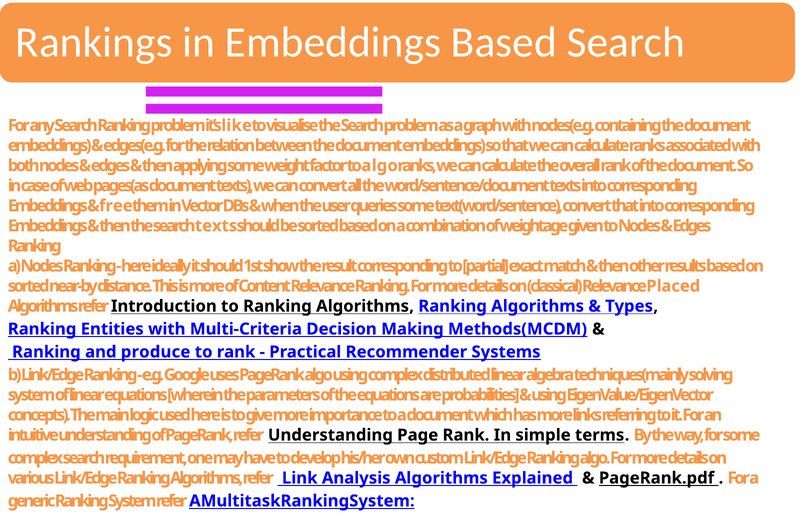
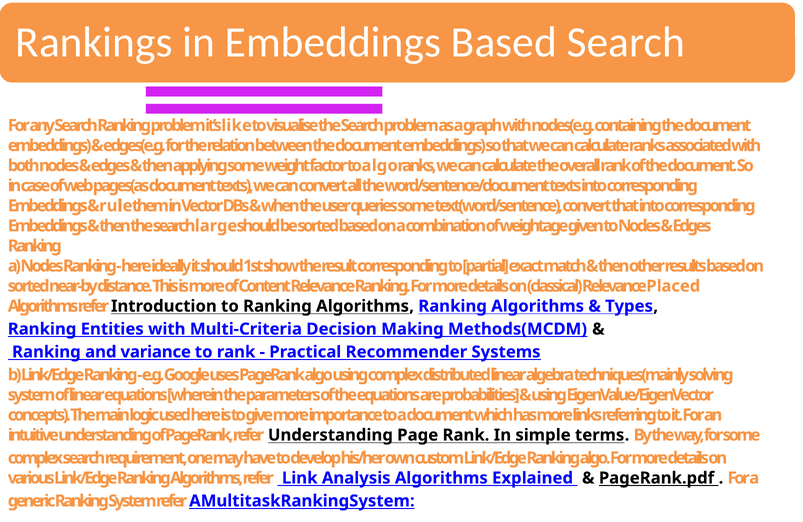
free: free -> rule
search texts: texts -> large
produce: produce -> variance
